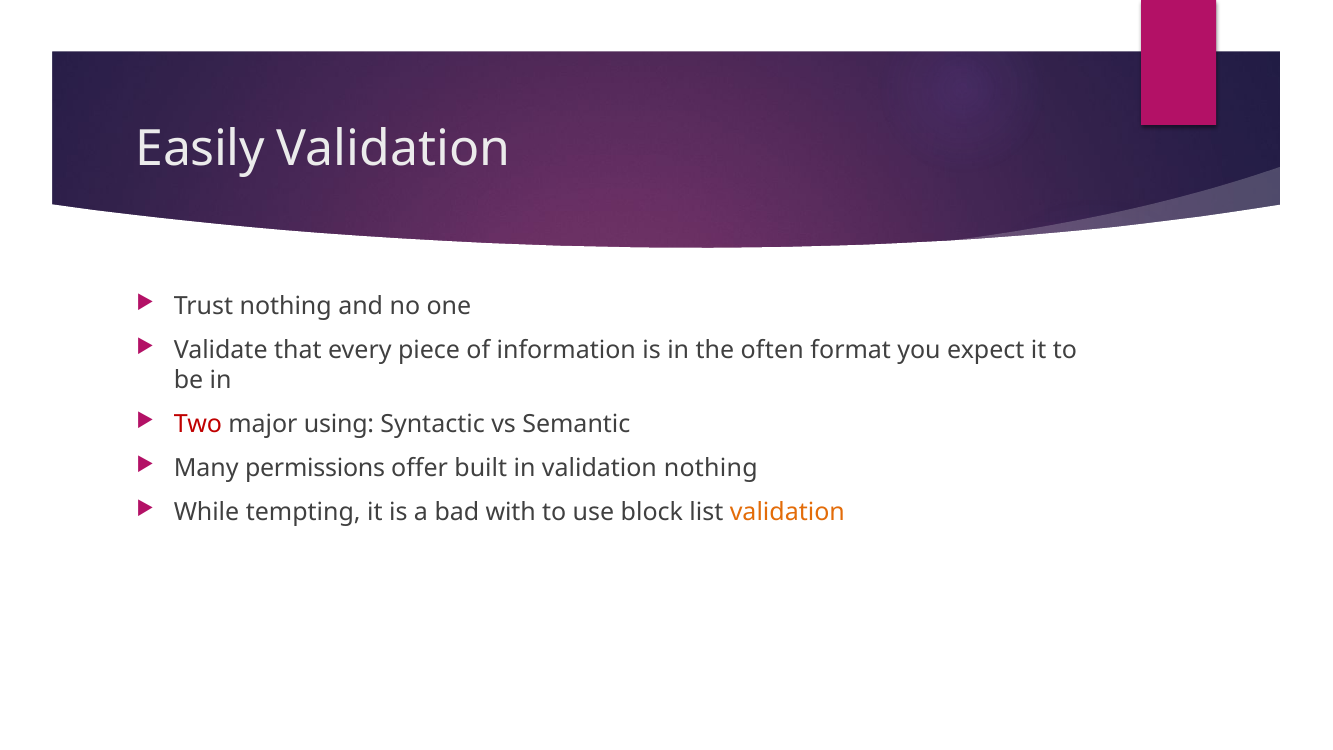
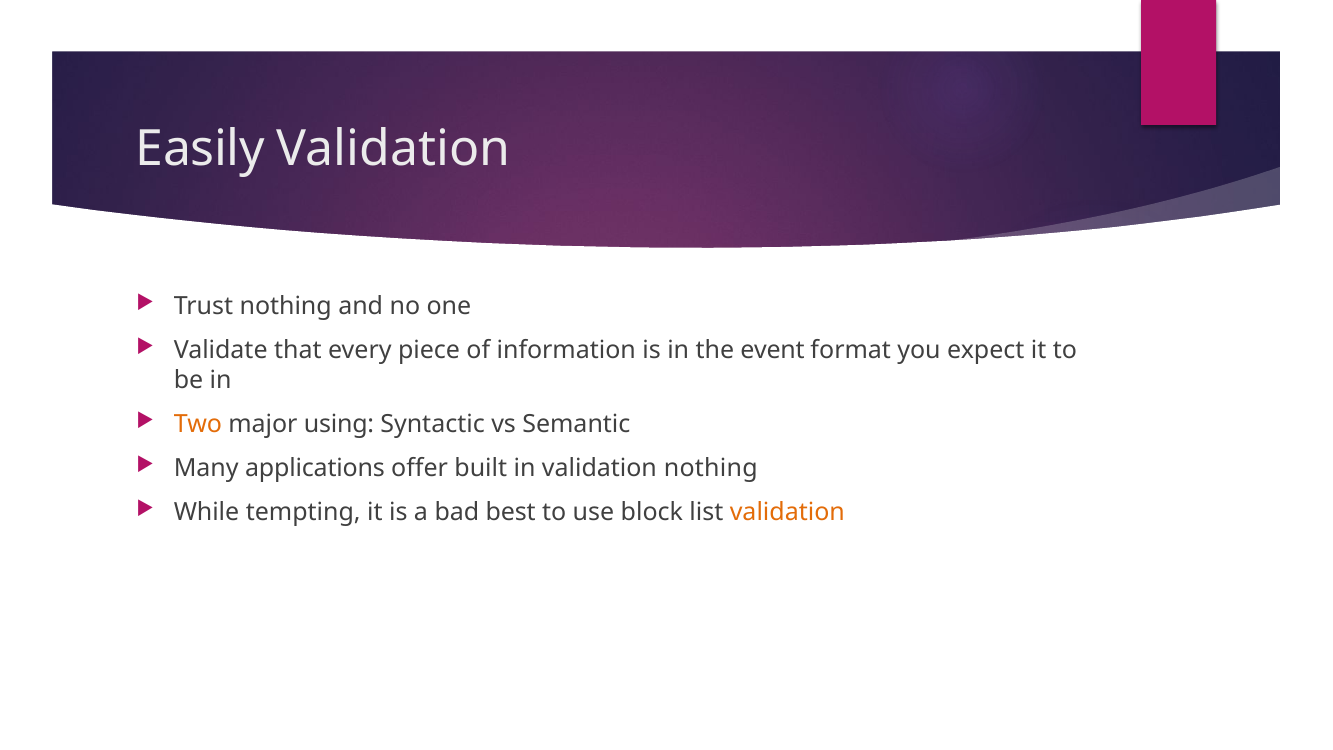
often: often -> event
Two colour: red -> orange
permissions: permissions -> applications
with: with -> best
